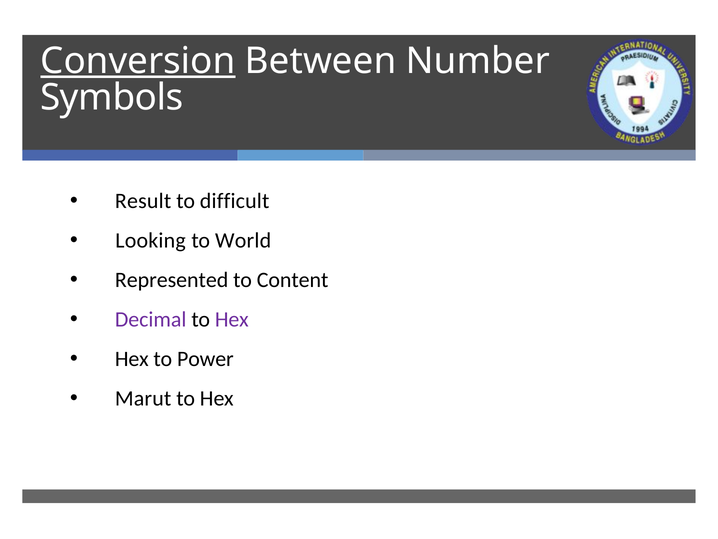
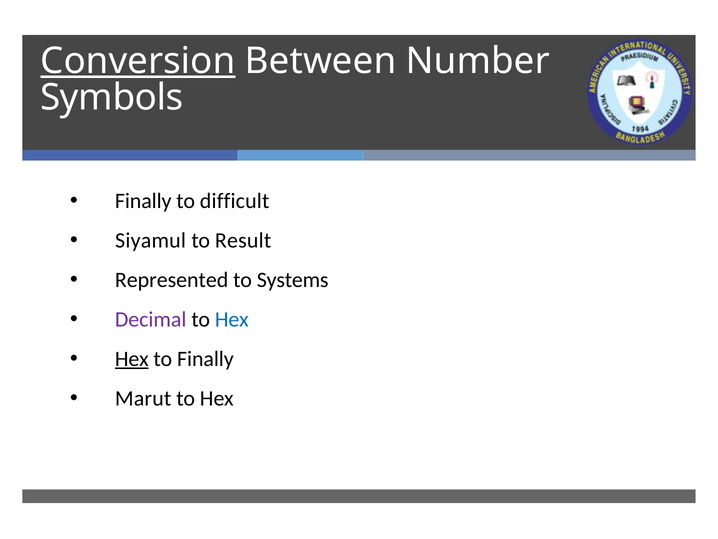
Result at (143, 201): Result -> Finally
Looking: Looking -> Siyamul
World: World -> Result
Content: Content -> Systems
Hex at (232, 319) colour: purple -> blue
Hex at (132, 359) underline: none -> present
to Power: Power -> Finally
